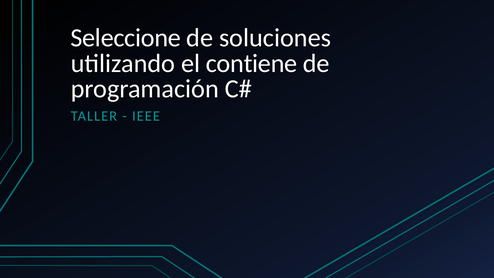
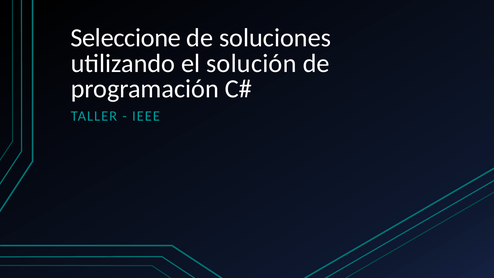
contiene: contiene -> solución
